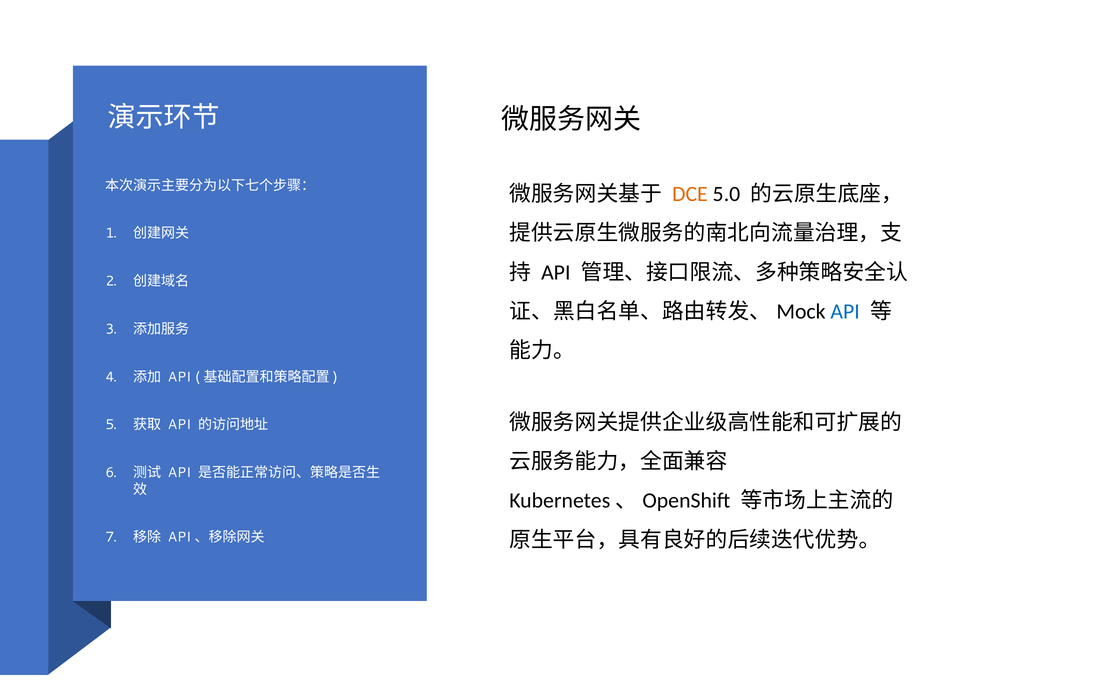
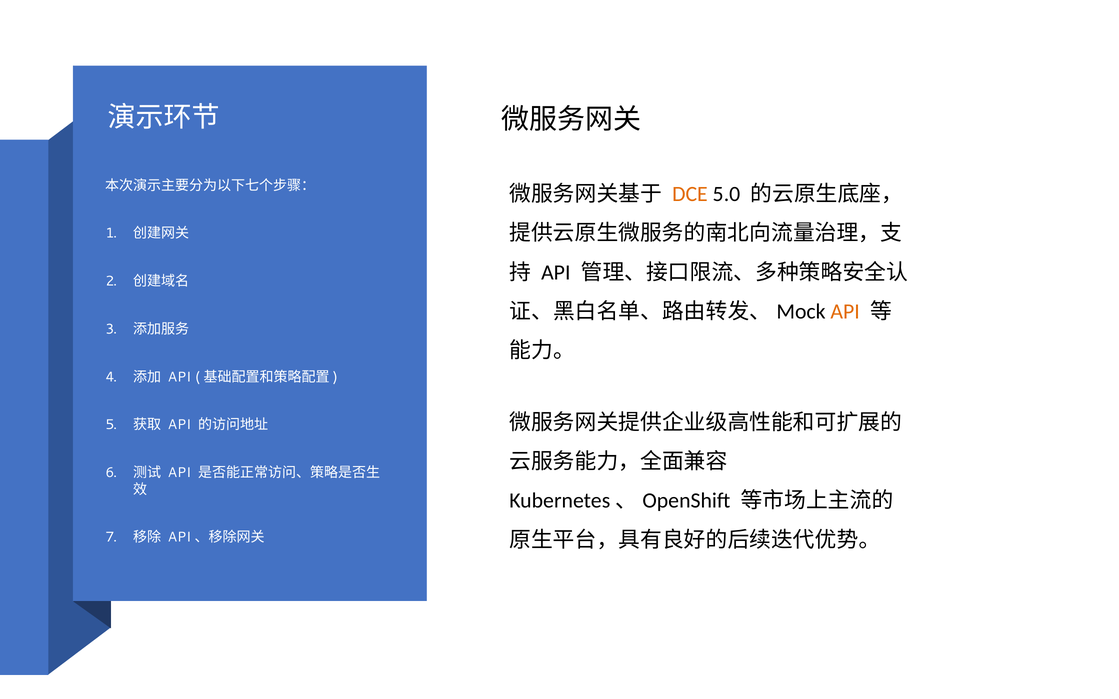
API at (845, 312) colour: blue -> orange
